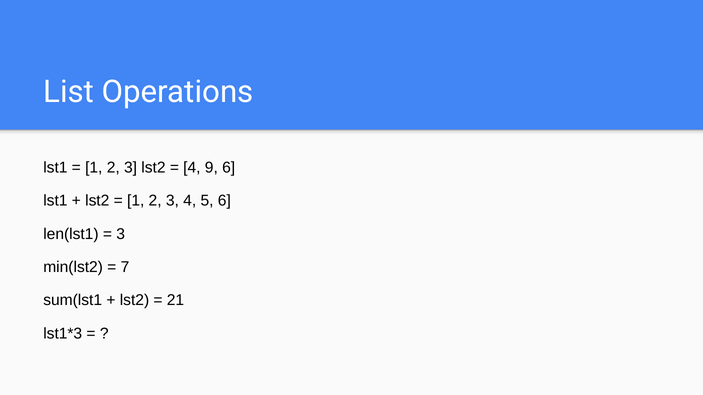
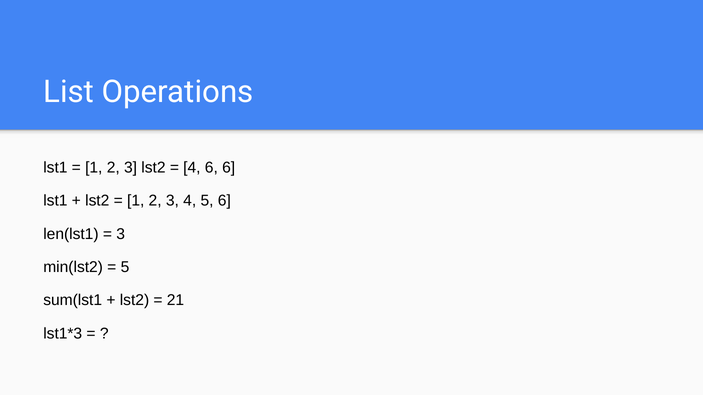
4 9: 9 -> 6
7 at (125, 267): 7 -> 5
